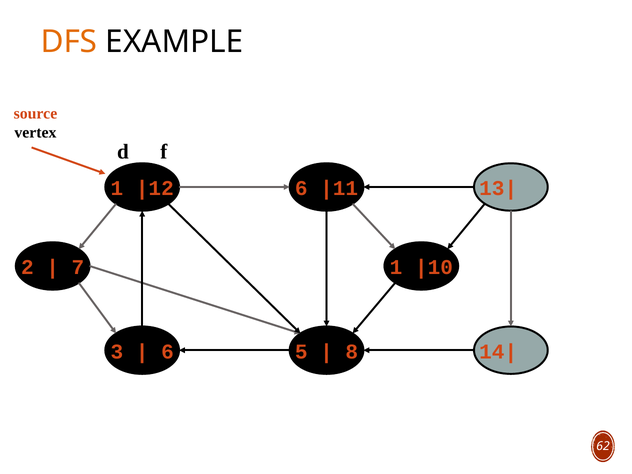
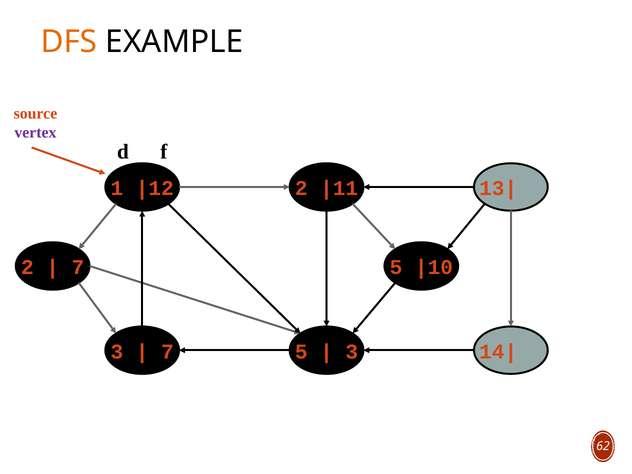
vertex colour: black -> purple
6 at (301, 188): 6 -> 2
7 1: 1 -> 5
6 at (167, 352): 6 -> 7
8 at (352, 352): 8 -> 3
